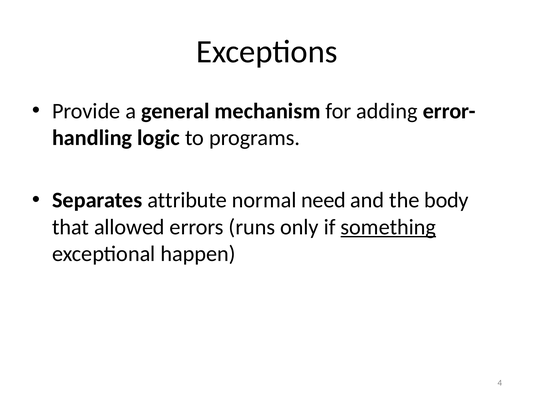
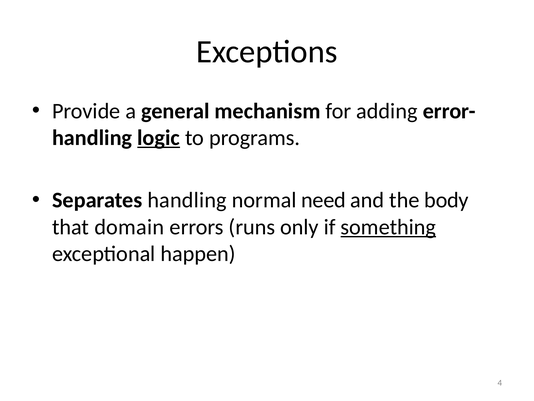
logic underline: none -> present
Separates attribute: attribute -> handling
allowed: allowed -> domain
